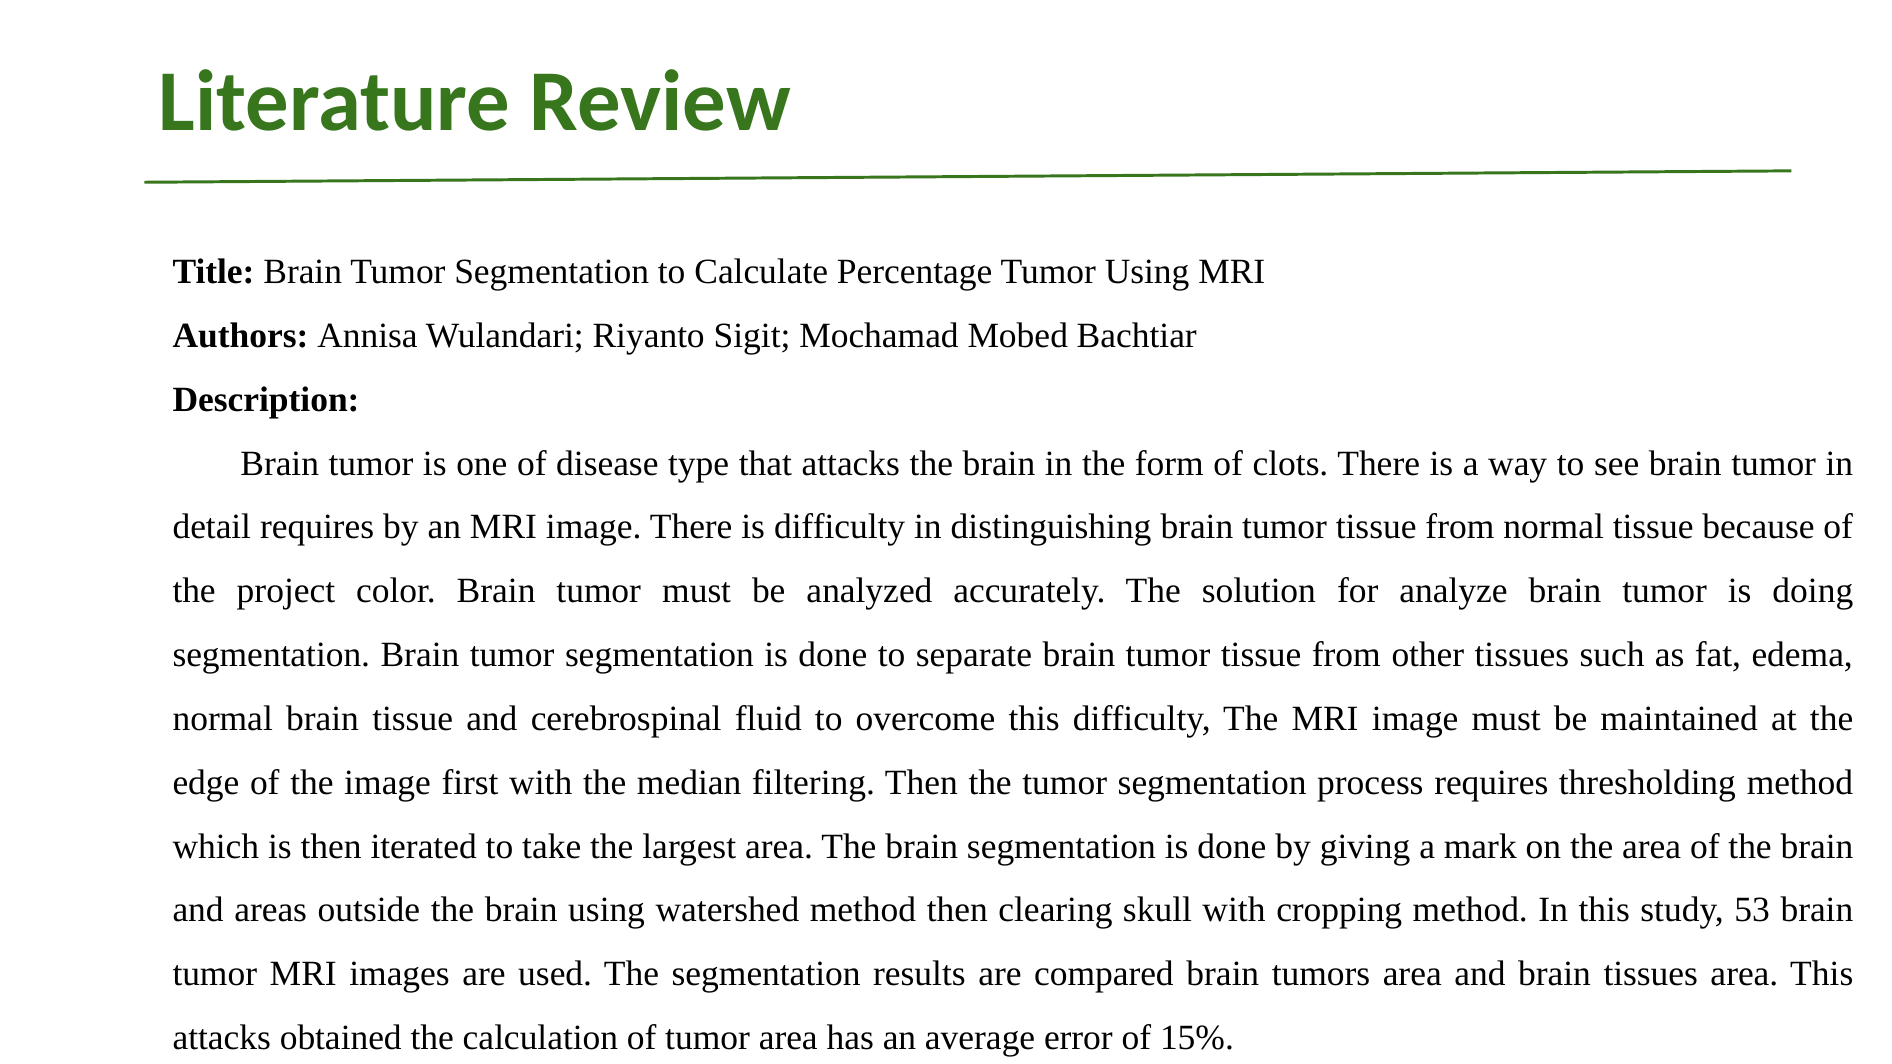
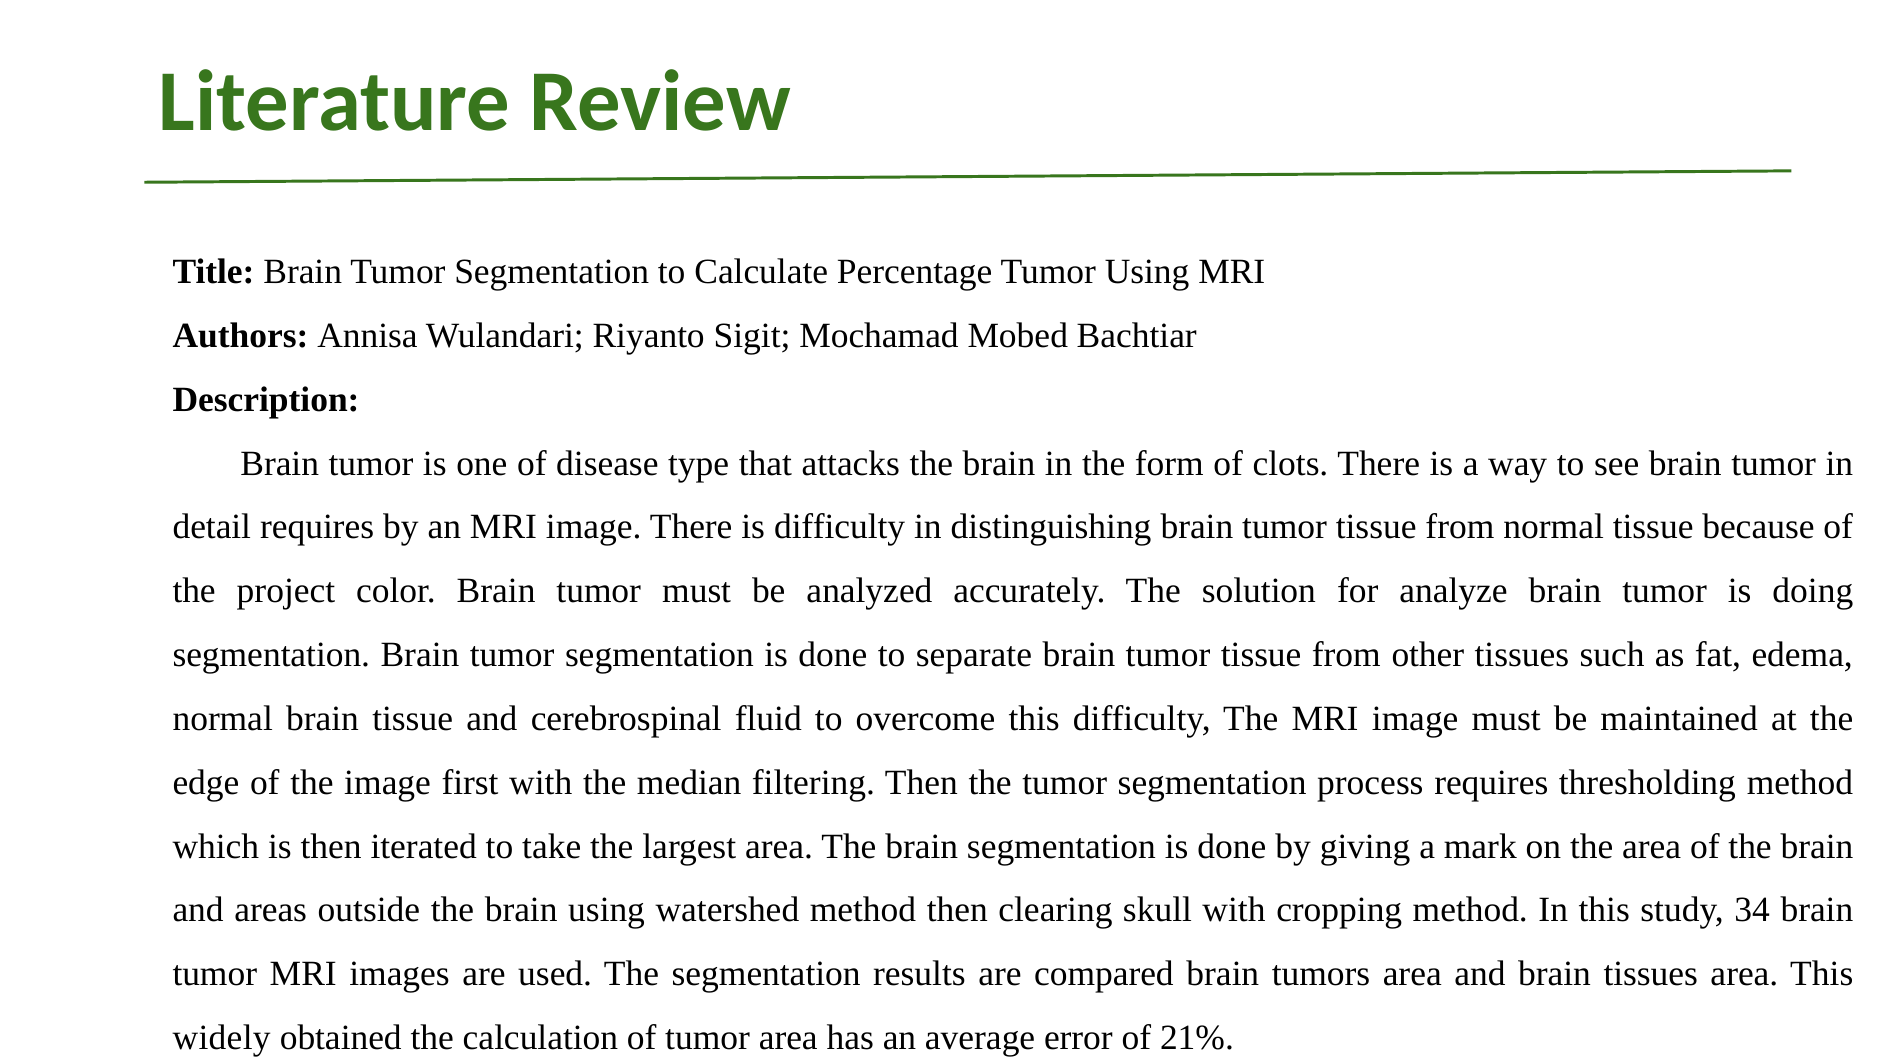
53: 53 -> 34
attacks at (222, 1038): attacks -> widely
15%: 15% -> 21%
